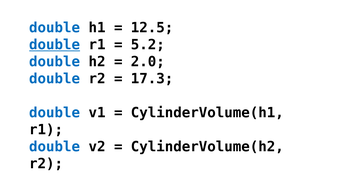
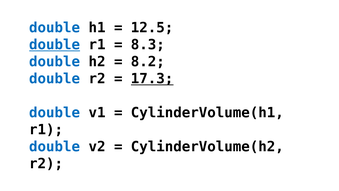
5.2: 5.2 -> 8.3
2.0: 2.0 -> 8.2
17.3 underline: none -> present
